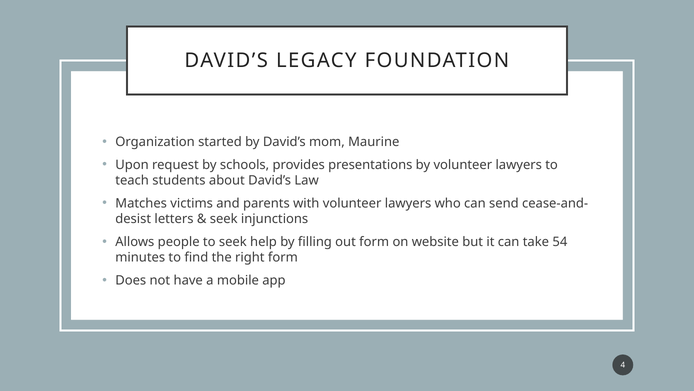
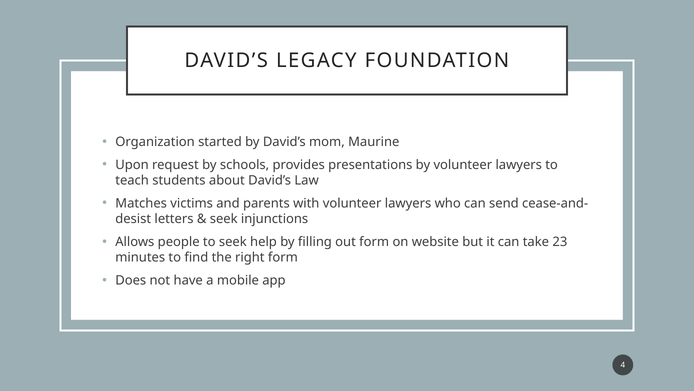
54: 54 -> 23
